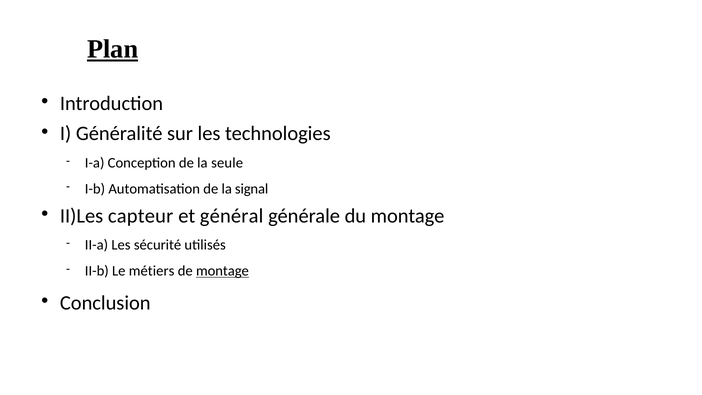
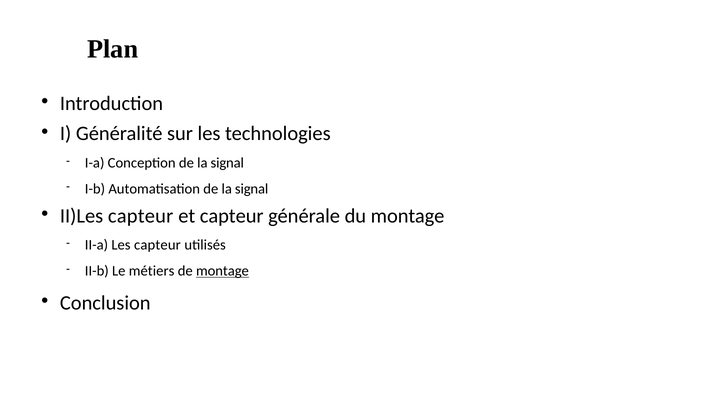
Plan underline: present -> none
Conception de la seule: seule -> signal
et général: général -> capteur
Les sécurité: sécurité -> capteur
